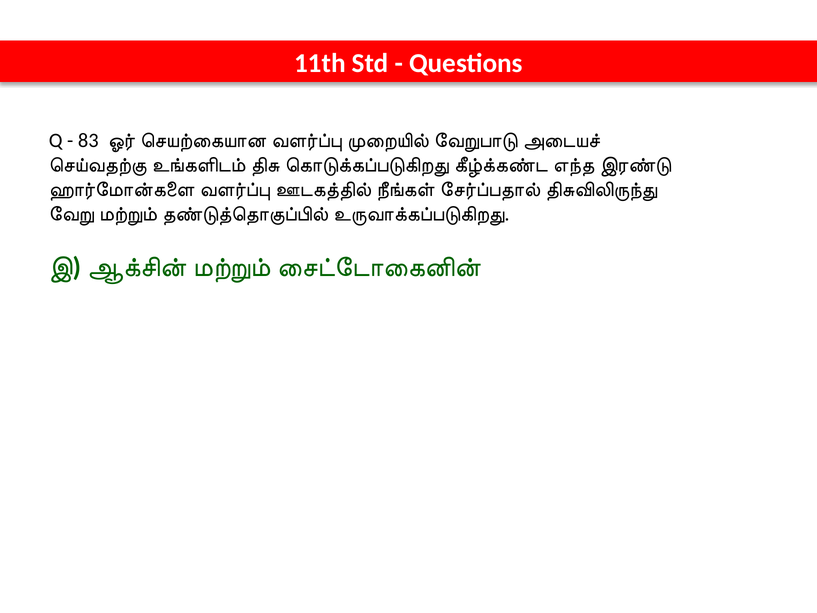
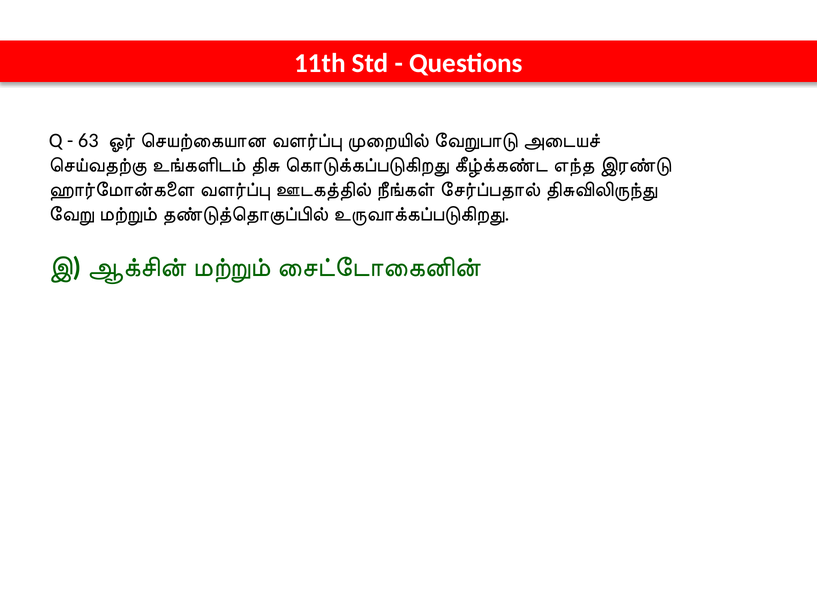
83: 83 -> 63
